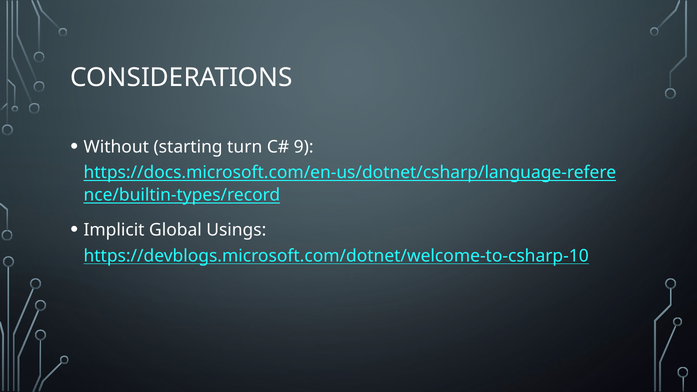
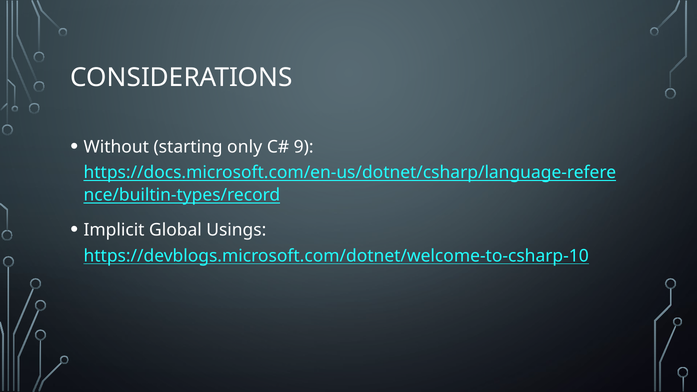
turn: turn -> only
